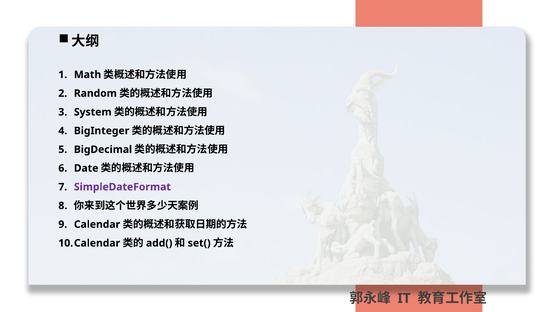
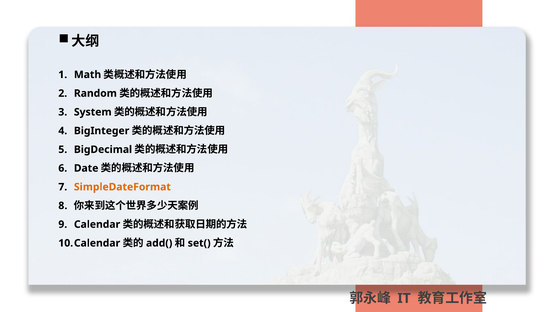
SimpleDateFormat colour: purple -> orange
